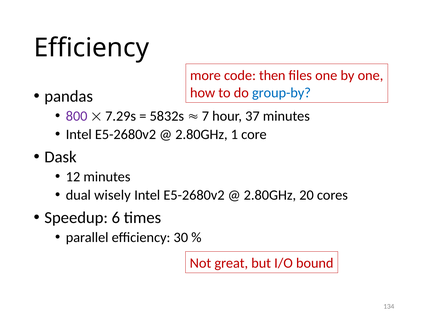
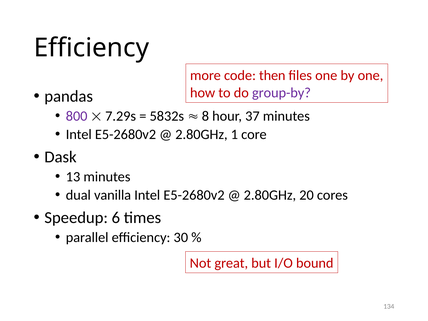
group-by colour: blue -> purple
7: 7 -> 8
12: 12 -> 13
wisely: wisely -> vanilla
